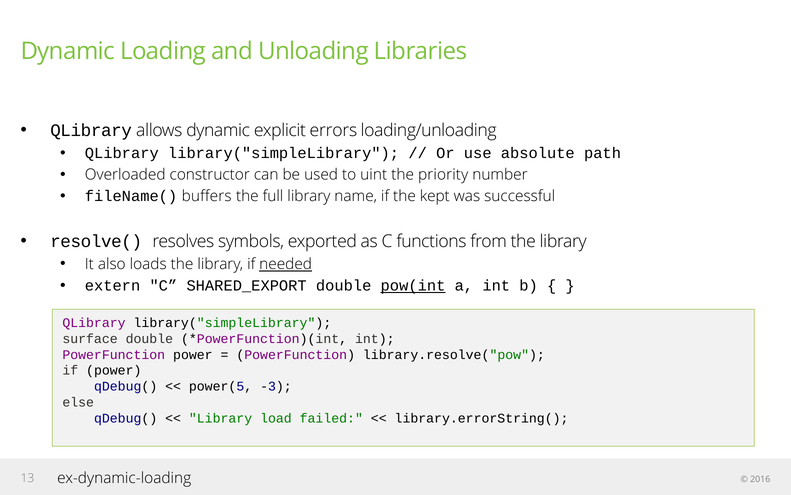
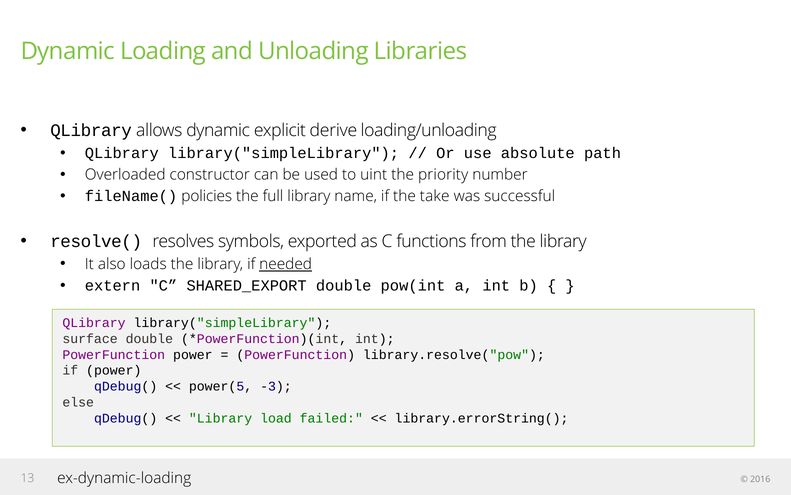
errors: errors -> derive
buffers: buffers -> policies
kept: kept -> take
pow(int underline: present -> none
